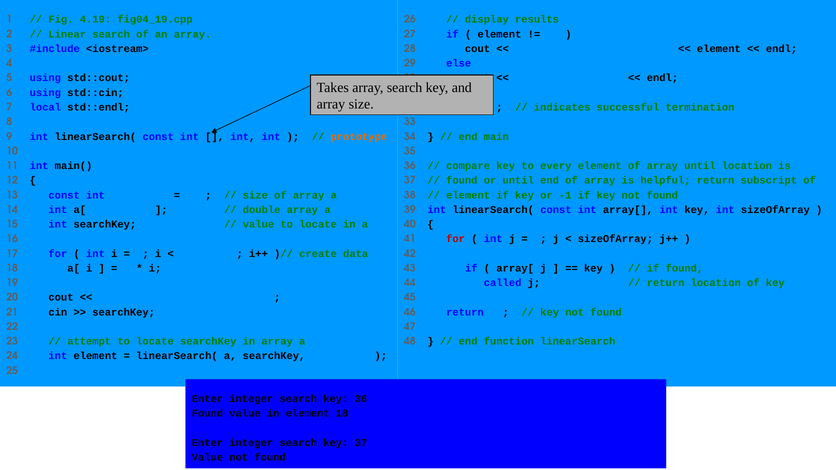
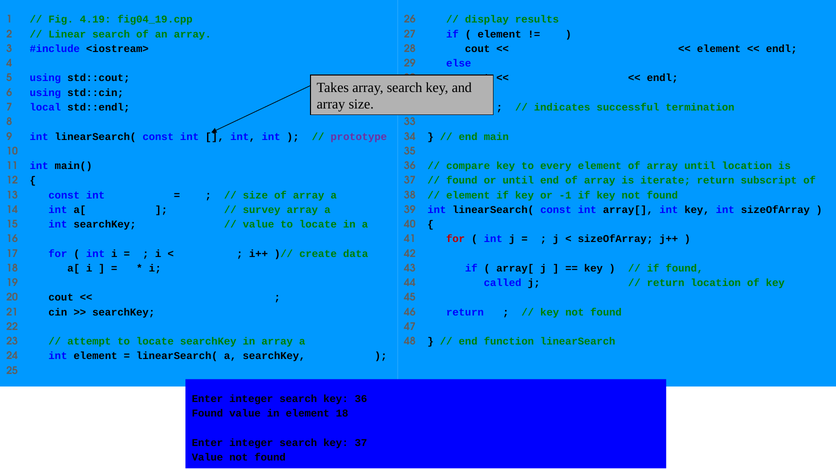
prototype colour: orange -> purple
helpful: helpful -> iterate
double: double -> survey
